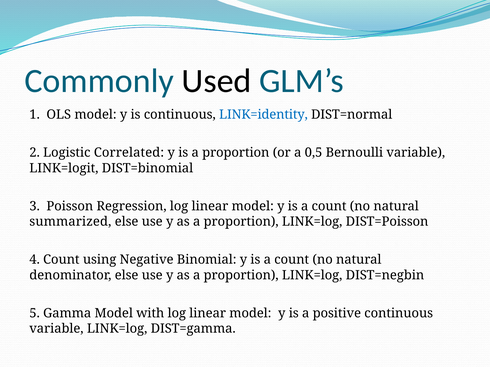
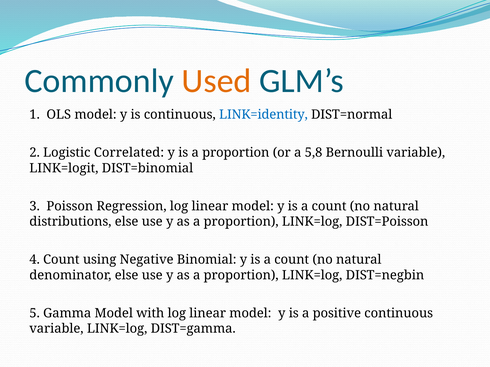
Used colour: black -> orange
0,5: 0,5 -> 5,8
summarized: summarized -> distributions
